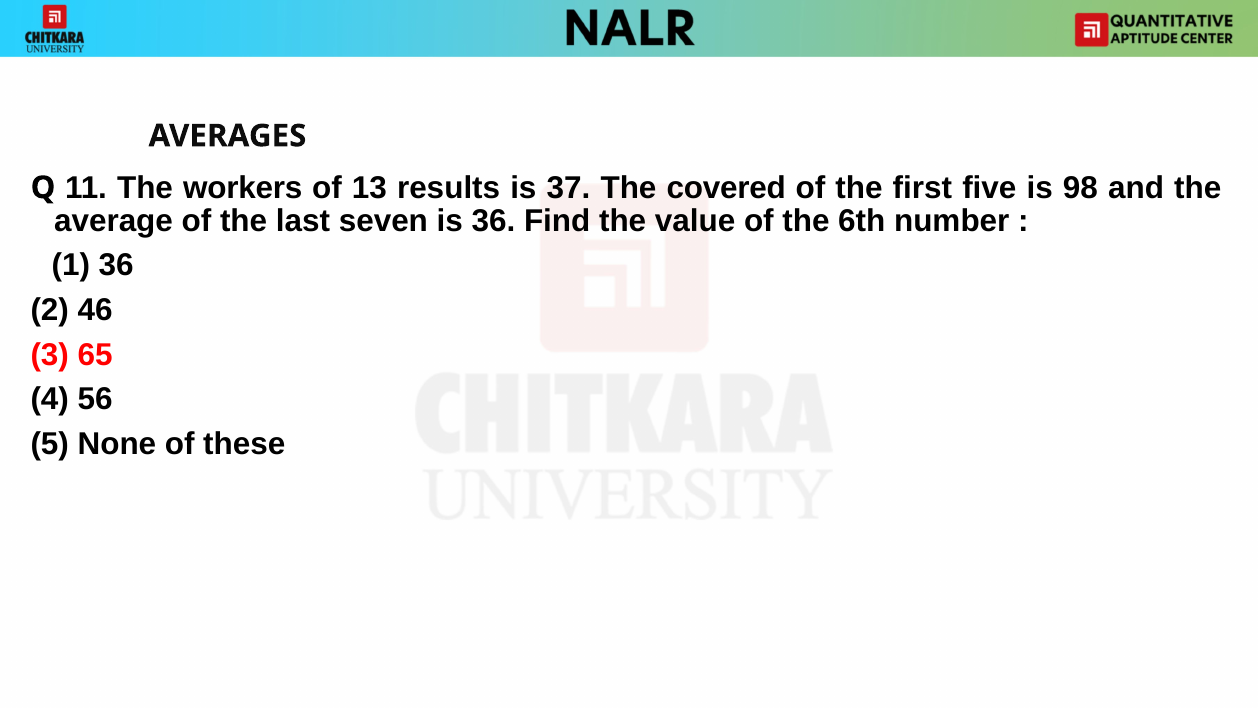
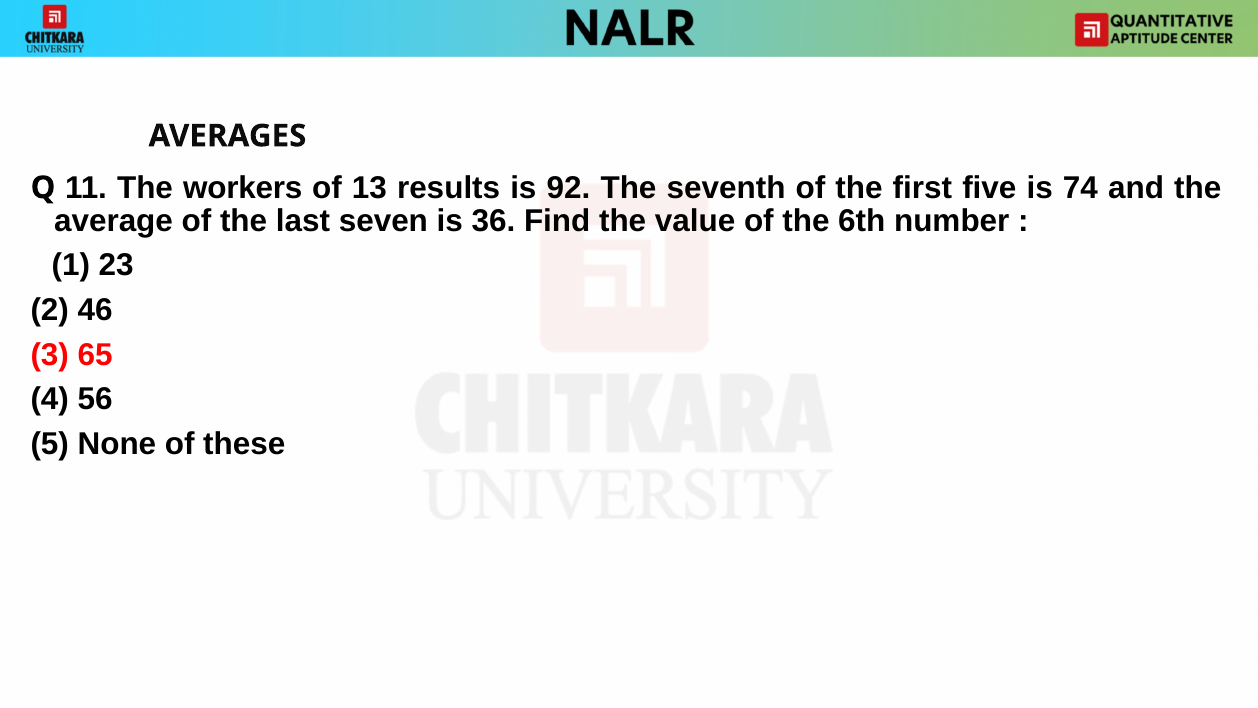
37: 37 -> 92
covered: covered -> seventh
98: 98 -> 74
36 at (116, 265): 36 -> 23
